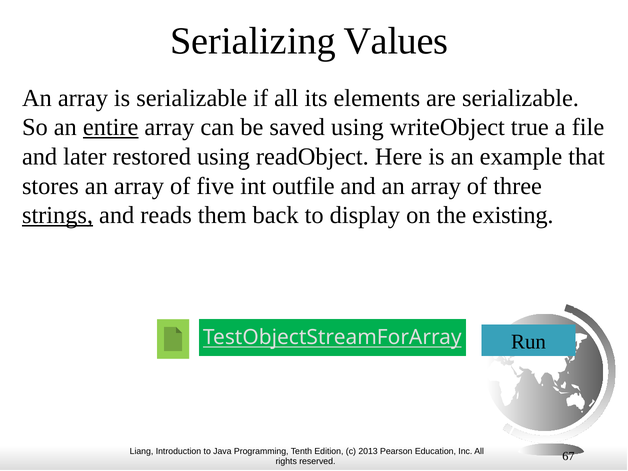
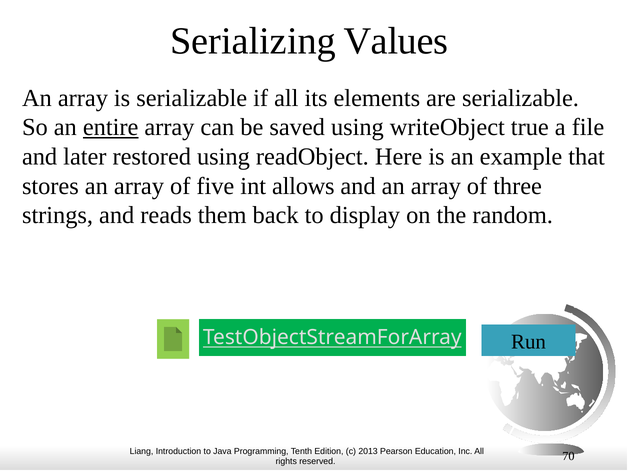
outfile: outfile -> allows
strings underline: present -> none
existing: existing -> random
67: 67 -> 70
